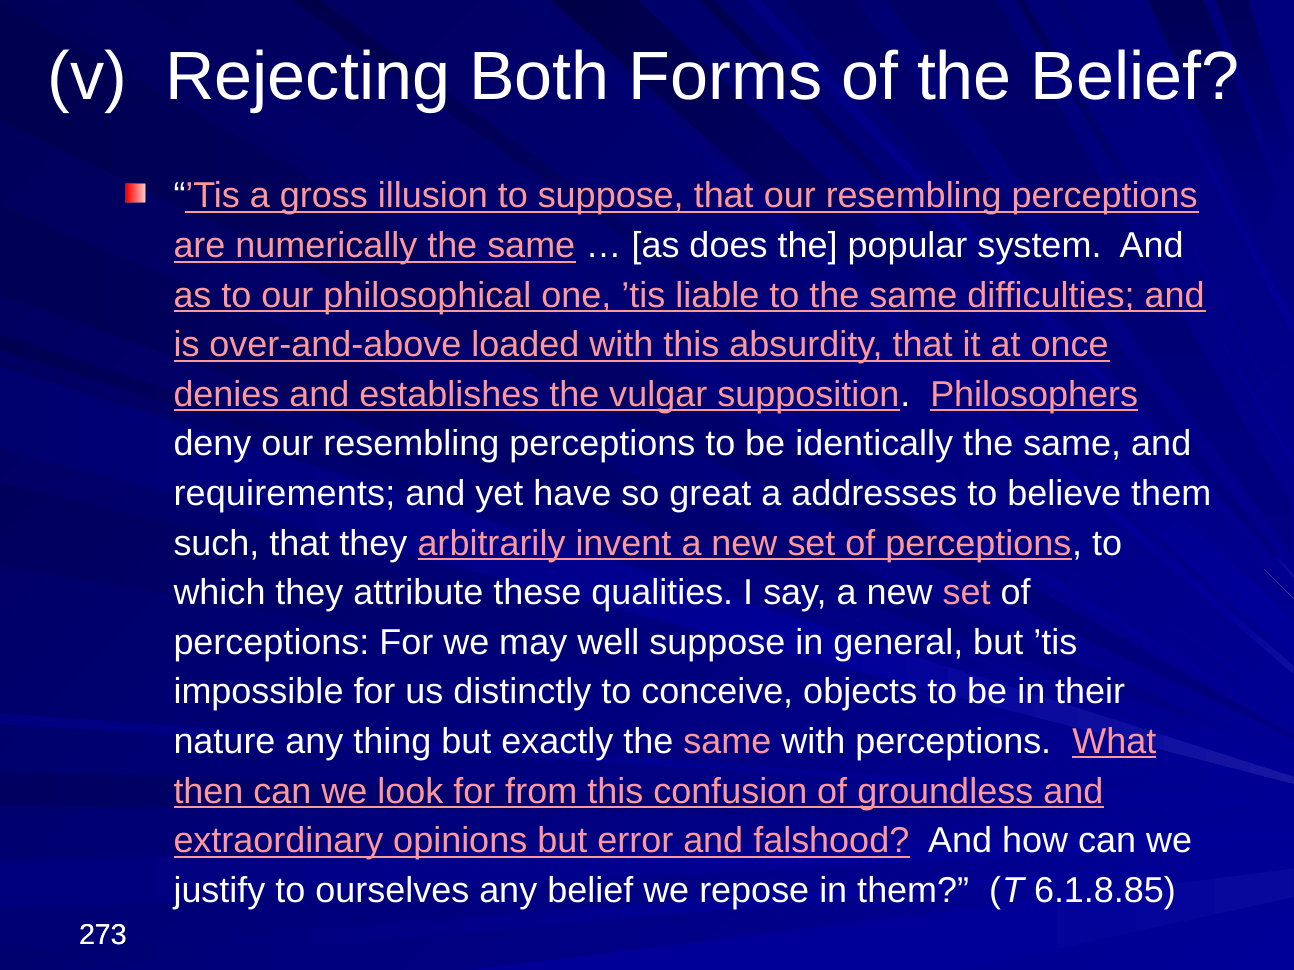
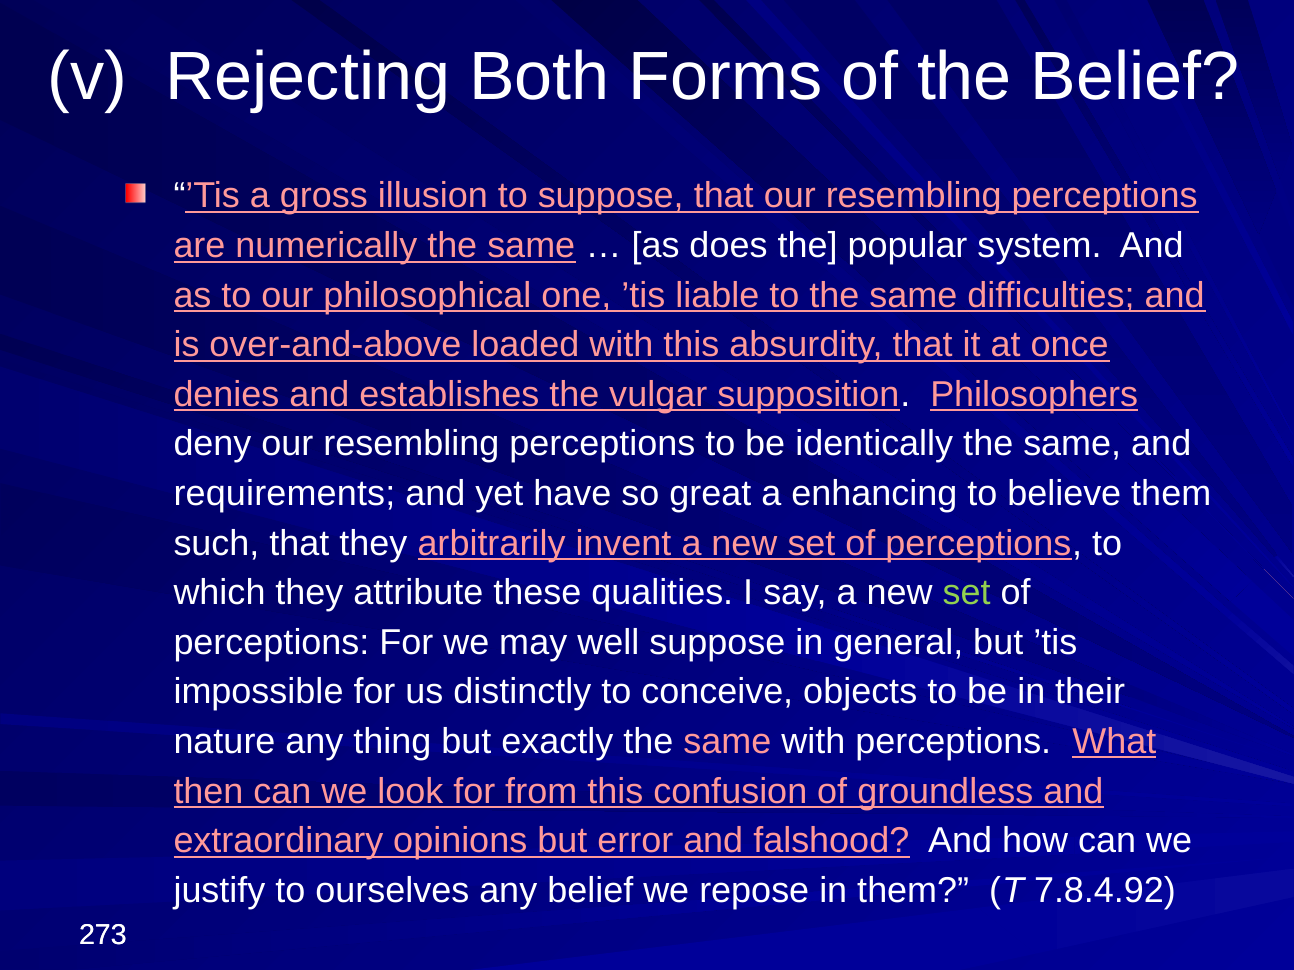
addresses: addresses -> enhancing
set at (967, 593) colour: pink -> light green
6.1.8.85: 6.1.8.85 -> 7.8.4.92
